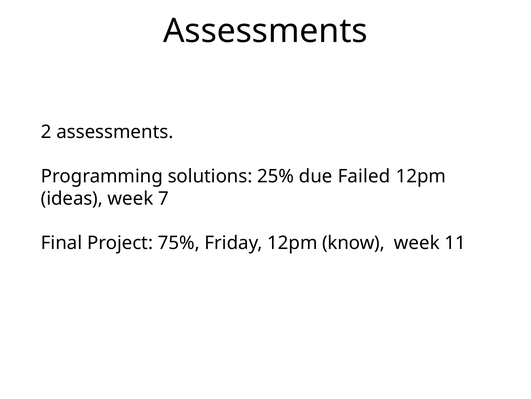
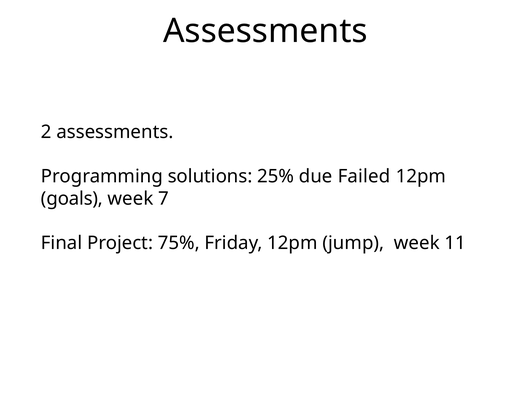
ideas: ideas -> goals
know: know -> jump
